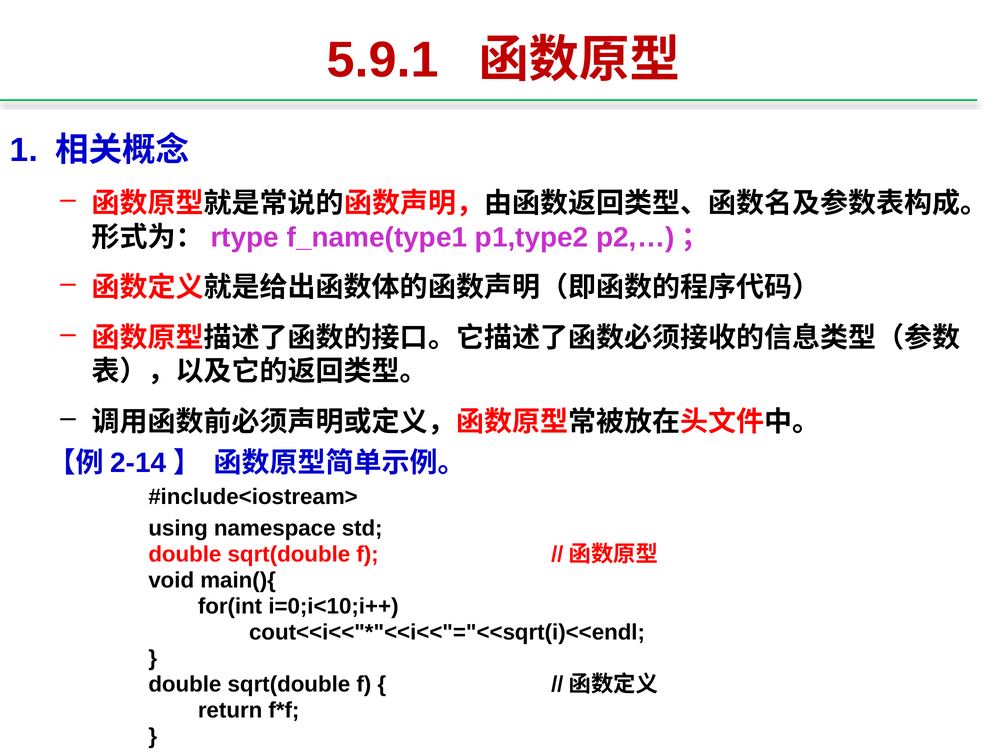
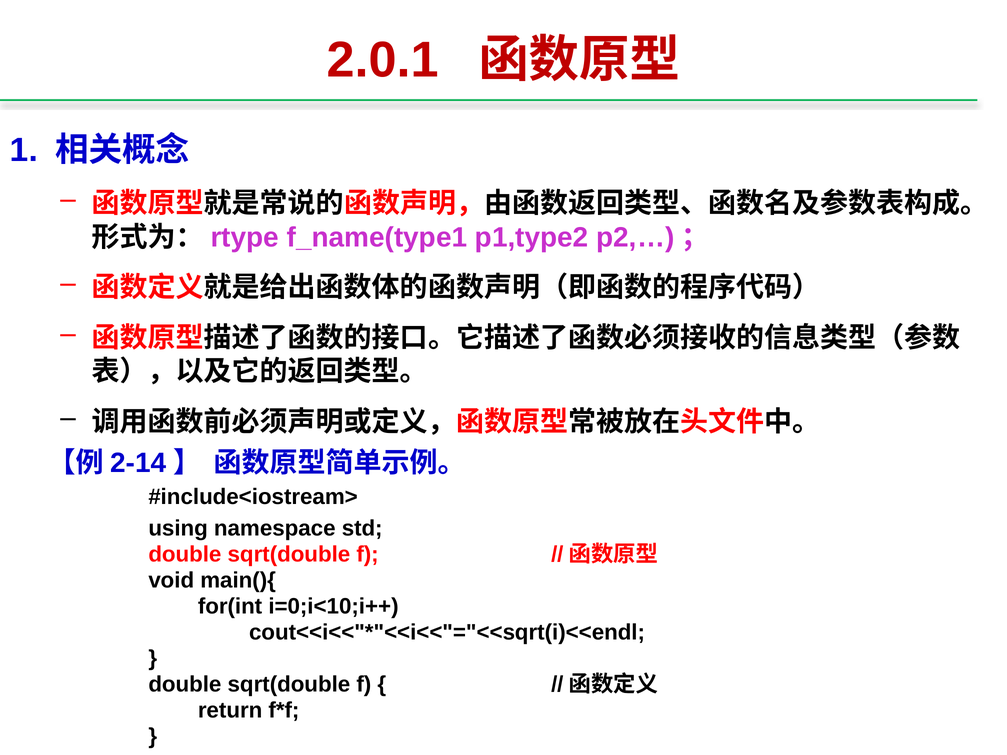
5.9.1: 5.9.1 -> 2.0.1
